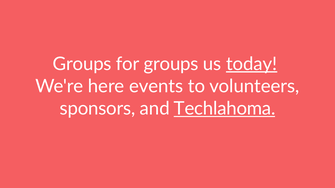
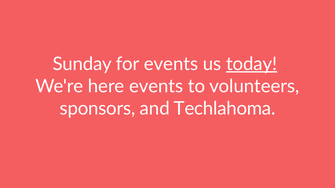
Groups at (82, 64): Groups -> Sunday
for groups: groups -> events
Techlahoma underline: present -> none
